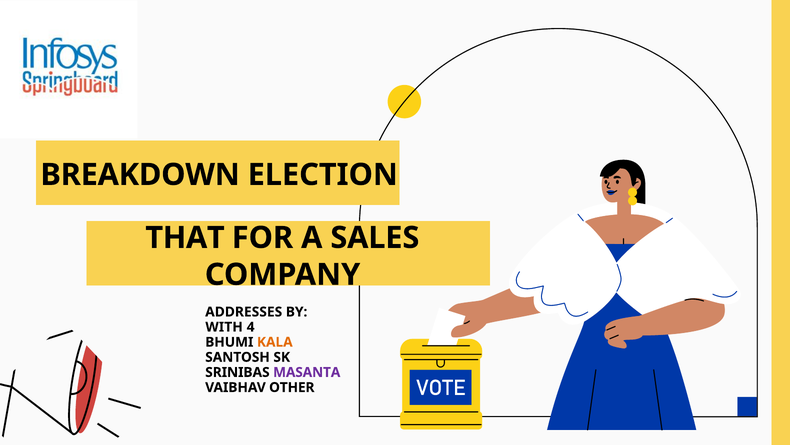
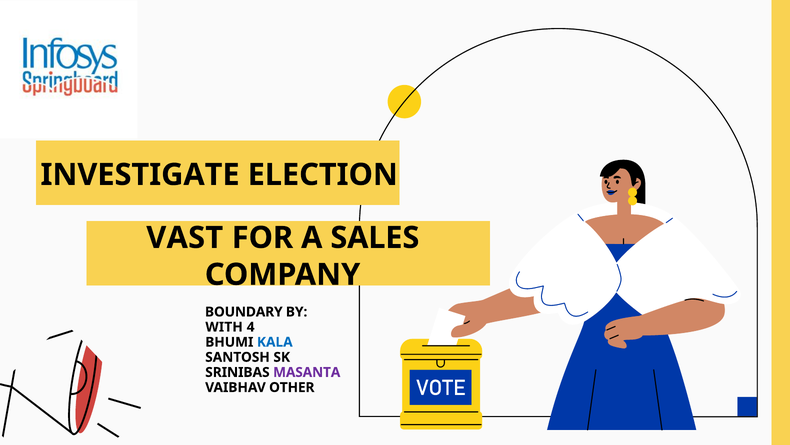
BREAKDOWN: BREAKDOWN -> INVESTIGATE
THAT: THAT -> VAST
ADDRESSES: ADDRESSES -> BOUNDARY
KALA colour: orange -> blue
